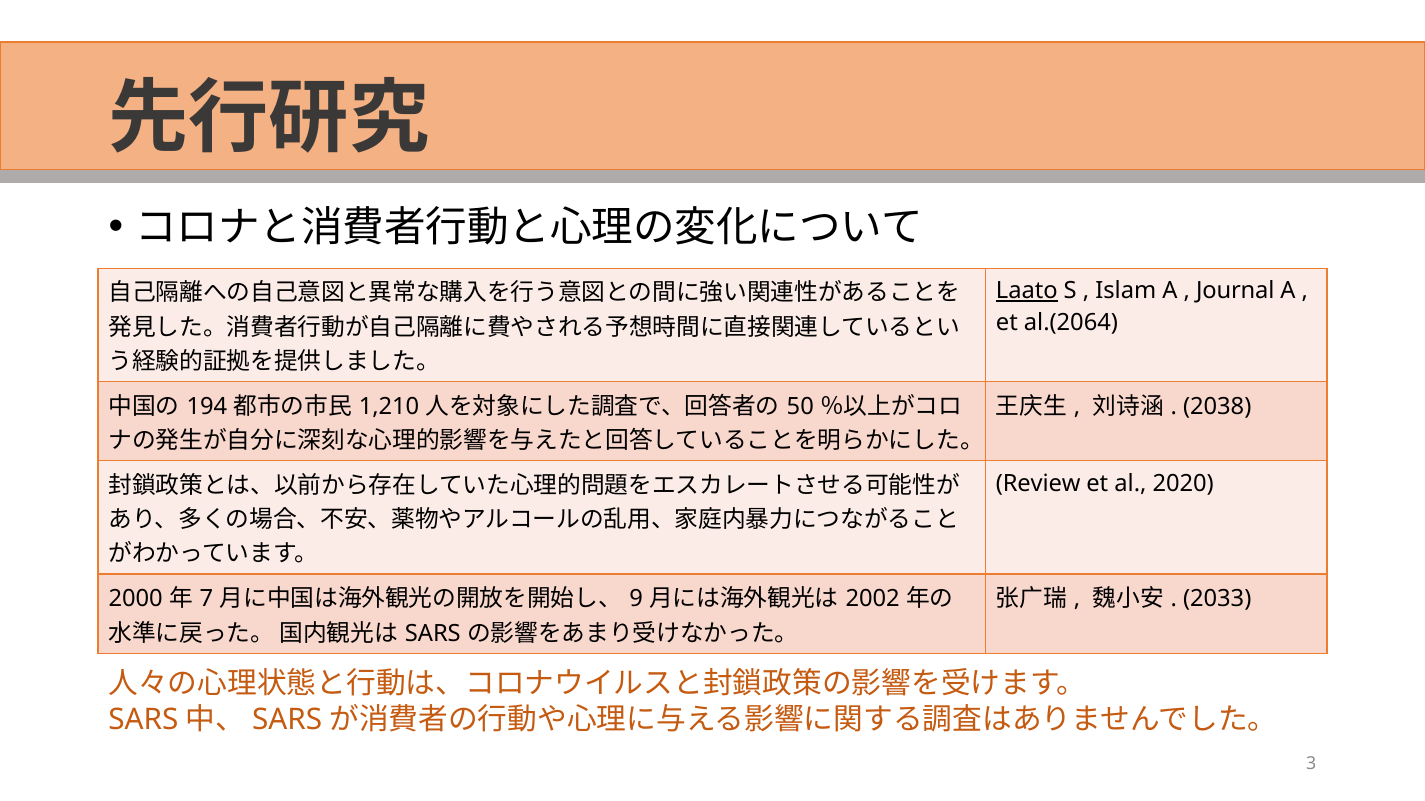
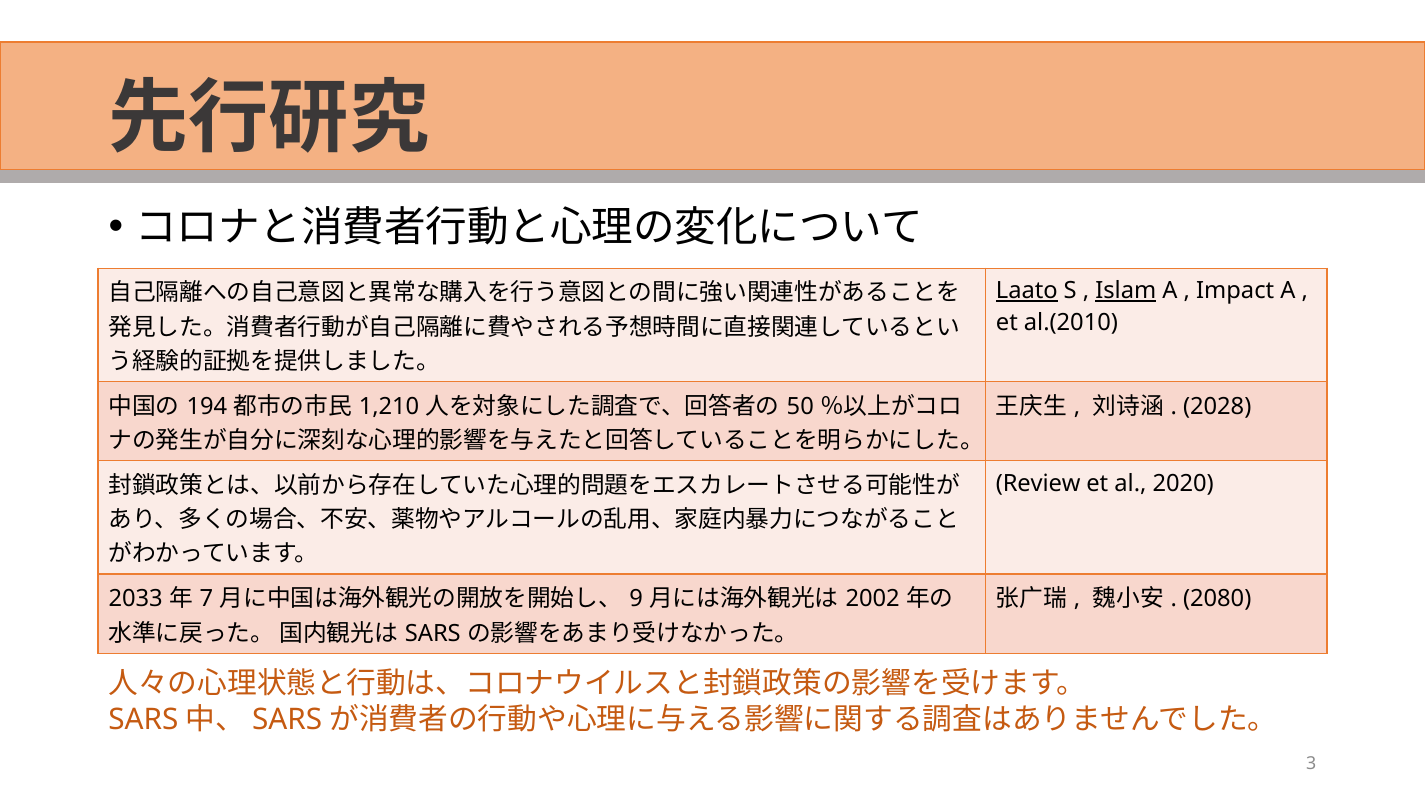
Islam underline: none -> present
Journal: Journal -> Impact
al.(2064: al.(2064 -> al.(2010
2038: 2038 -> 2028
2033: 2033 -> 2080
2000: 2000 -> 2033
